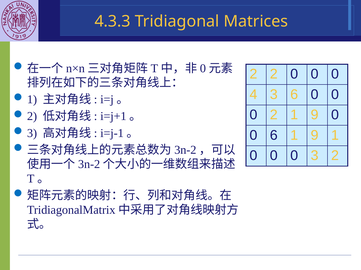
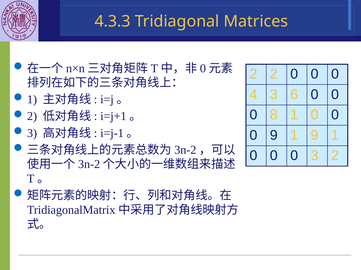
0 2: 2 -> 8
9 at (315, 115): 9 -> 0
0 6: 6 -> 9
